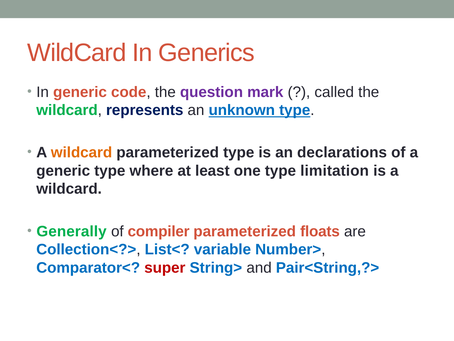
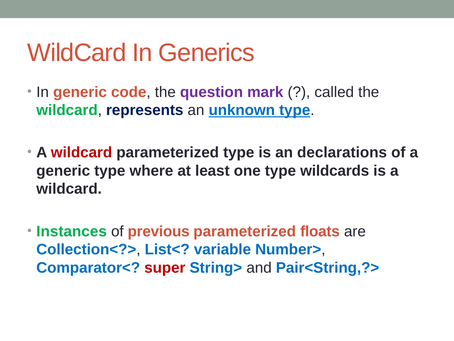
wildcard at (82, 152) colour: orange -> red
limitation: limitation -> wildcards
Generally: Generally -> Instances
compiler: compiler -> previous
